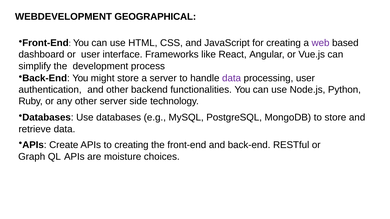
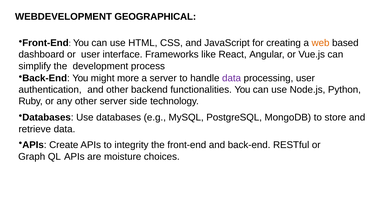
web colour: purple -> orange
might store: store -> more
to creating: creating -> integrity
